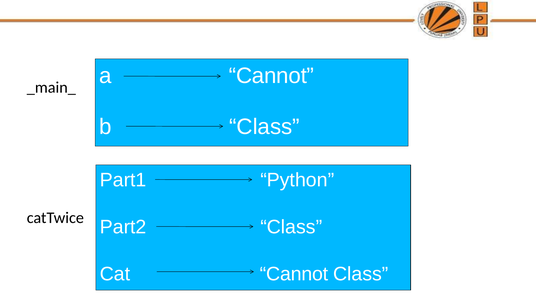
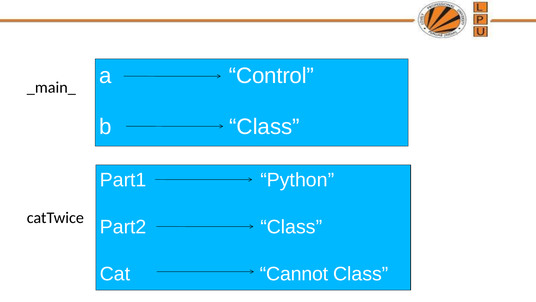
a Cannot: Cannot -> Control
